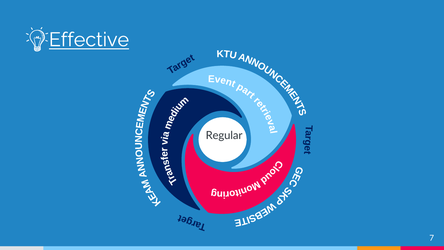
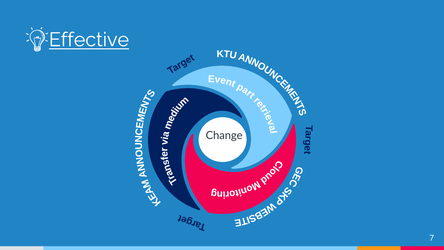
Regular: Regular -> Change
